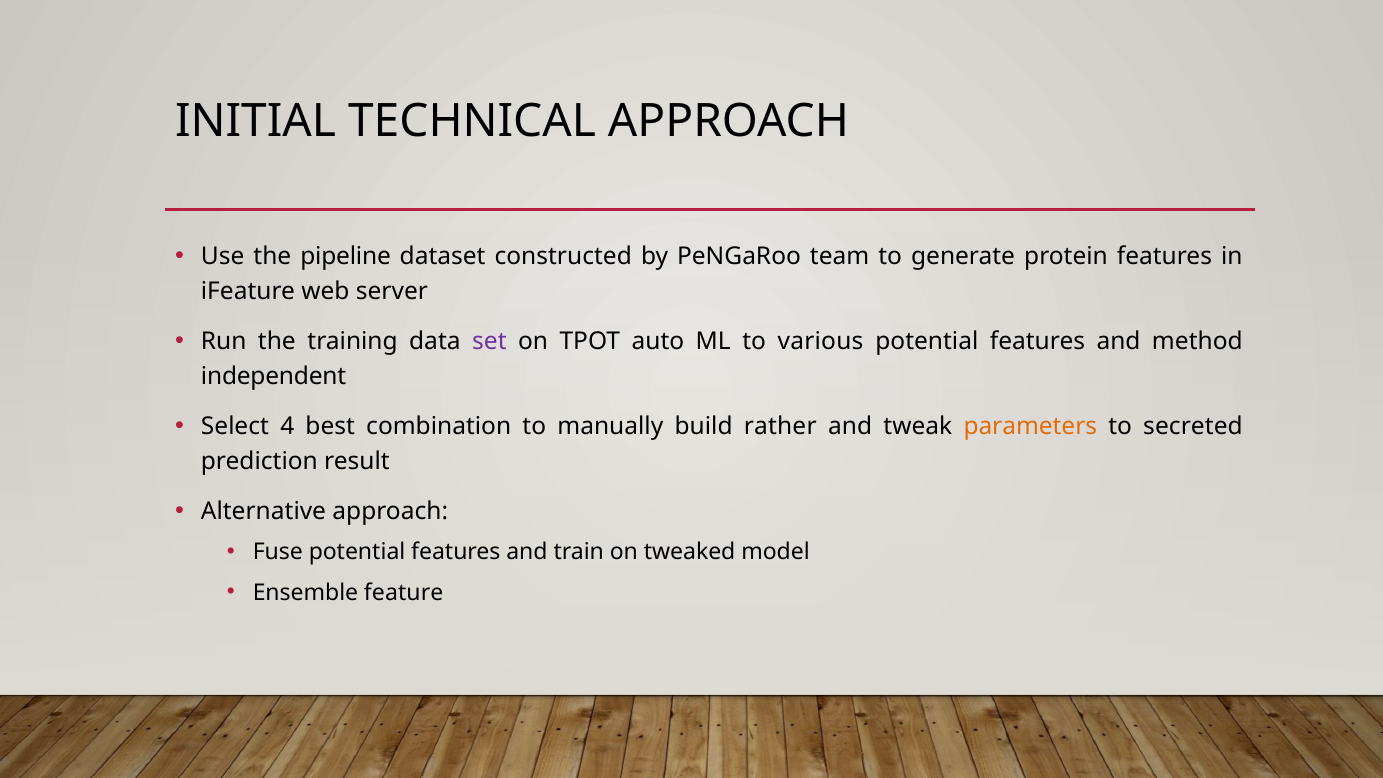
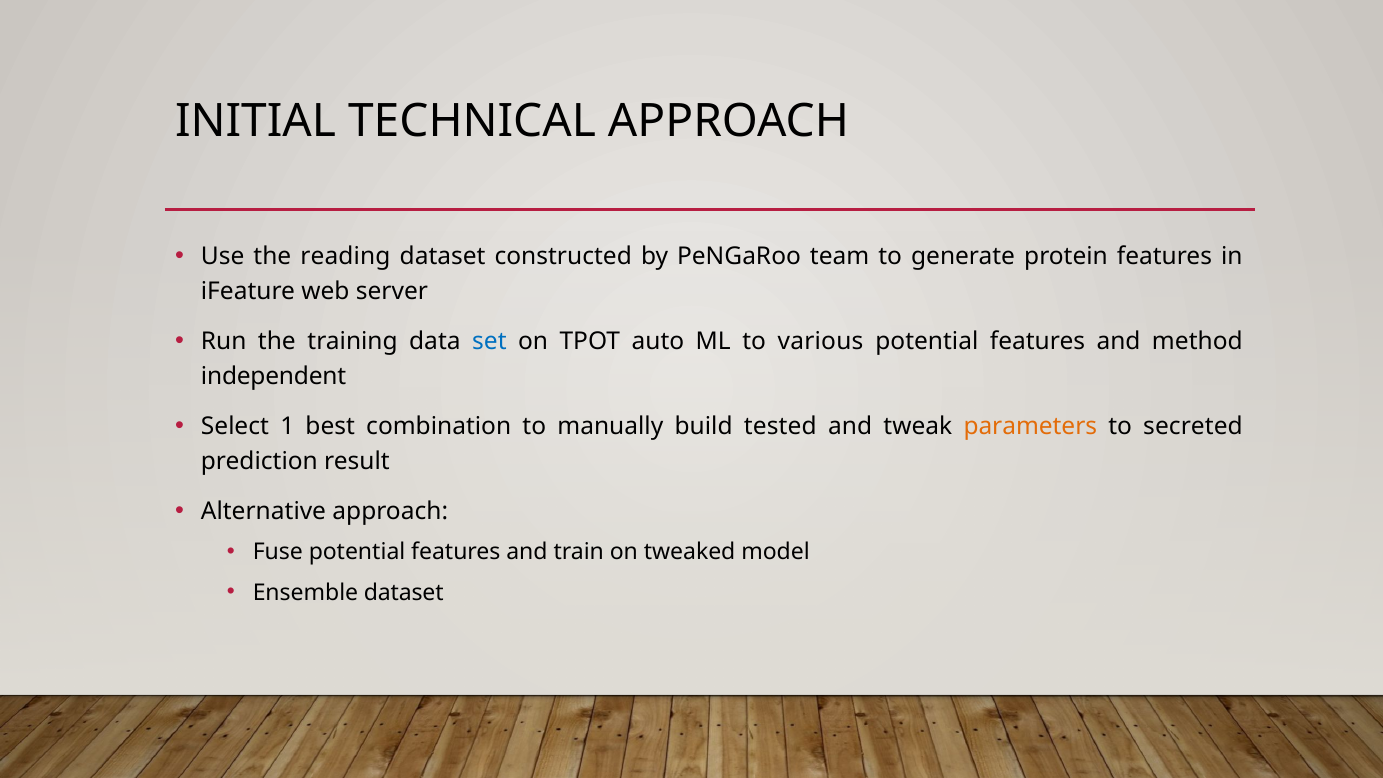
pipeline: pipeline -> reading
set colour: purple -> blue
4: 4 -> 1
rather: rather -> tested
Ensemble feature: feature -> dataset
